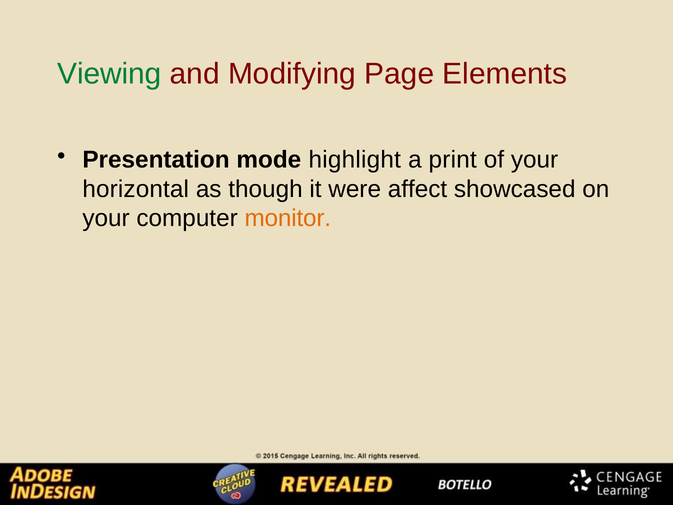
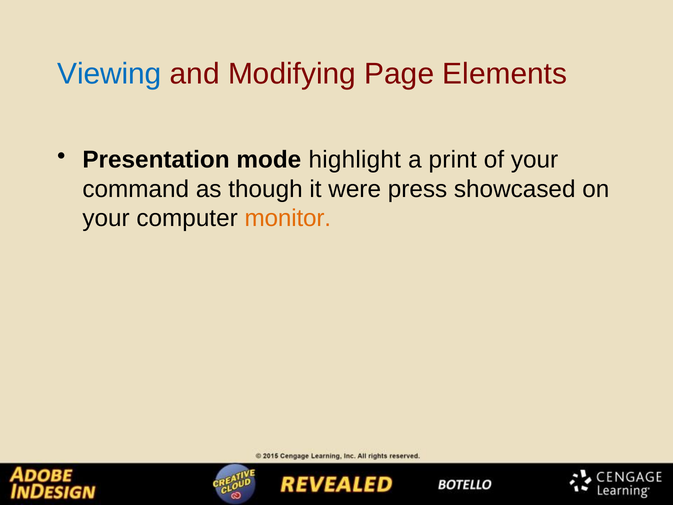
Viewing colour: green -> blue
horizontal: horizontal -> command
affect: affect -> press
